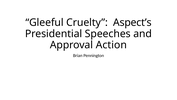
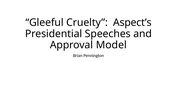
Action: Action -> Model
